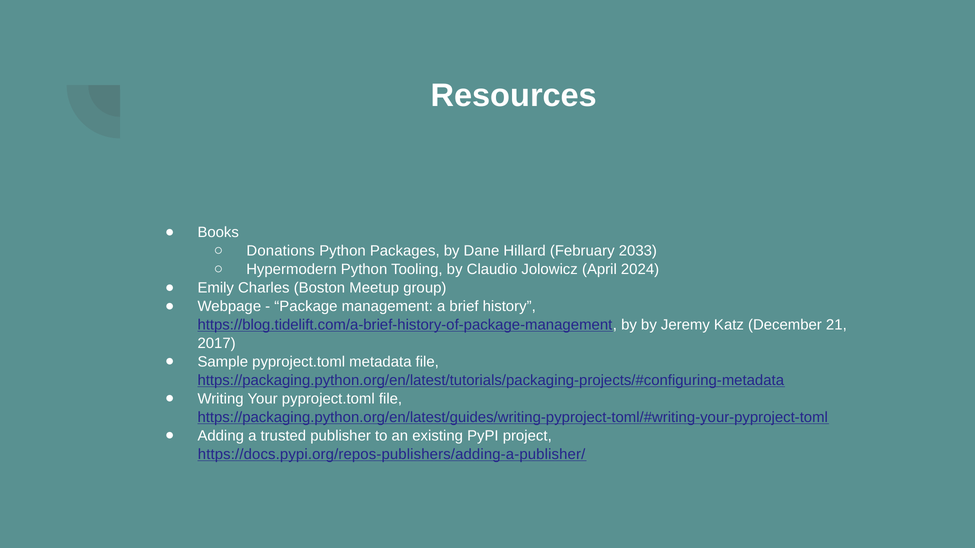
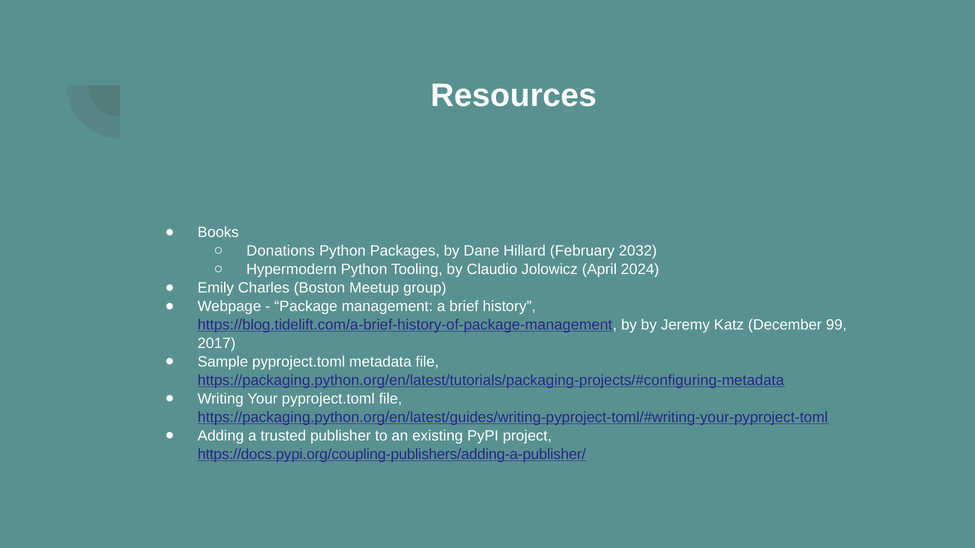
2033: 2033 -> 2032
21: 21 -> 99
https://docs.pypi.org/repos-publishers/adding-a-publisher/: https://docs.pypi.org/repos-publishers/adding-a-publisher/ -> https://docs.pypi.org/coupling-publishers/adding-a-publisher/
